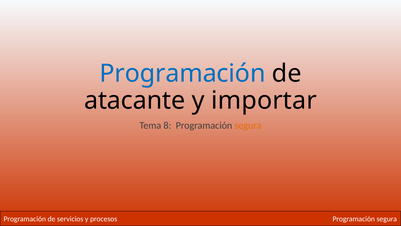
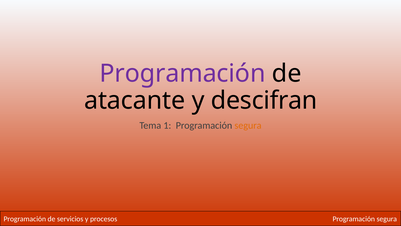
Programación at (182, 73) colour: blue -> purple
importar: importar -> descifran
8: 8 -> 1
